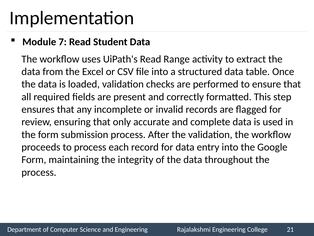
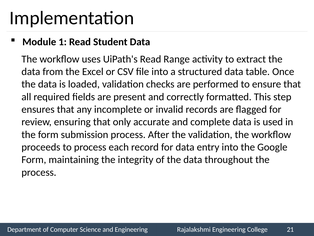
7: 7 -> 1
